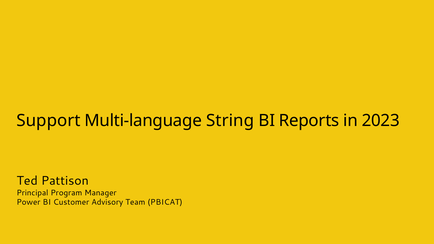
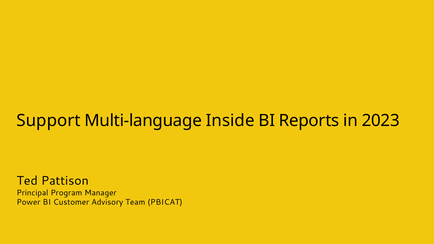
String: String -> Inside
